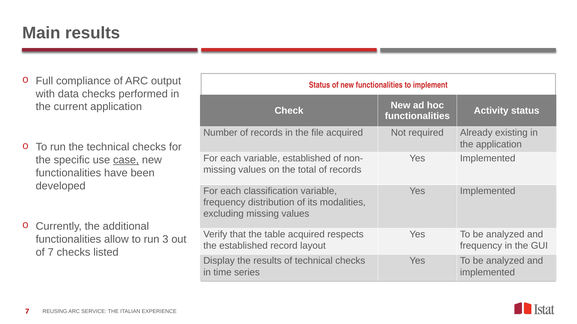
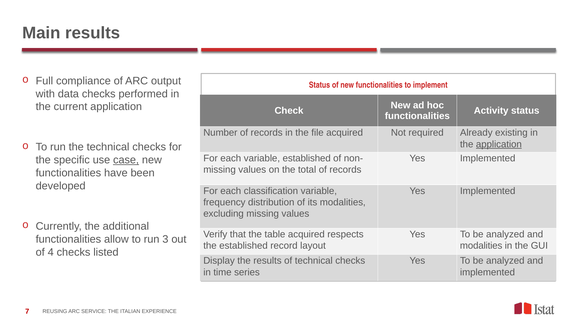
application at (499, 144) underline: none -> present
frequency at (481, 246): frequency -> modalities
of 7: 7 -> 4
